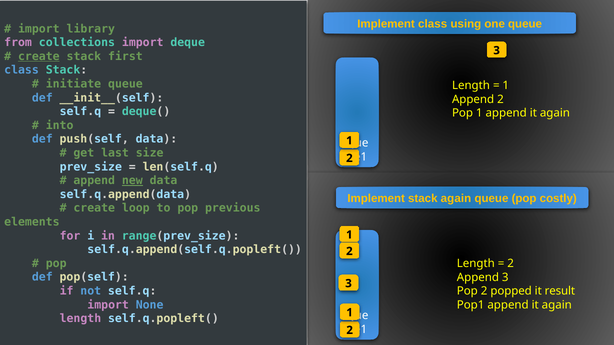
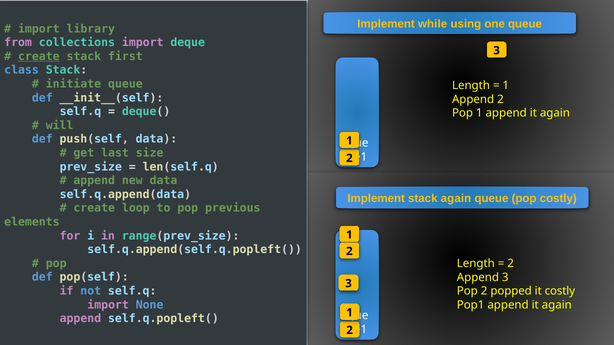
Implement class: class -> while
into: into -> will
new underline: present -> none
it result: result -> costly
length at (80, 319): length -> append
